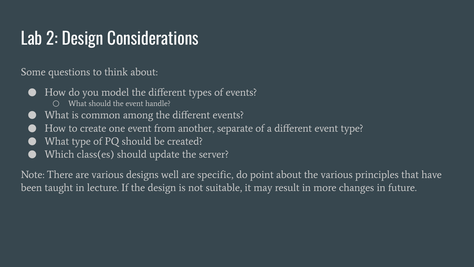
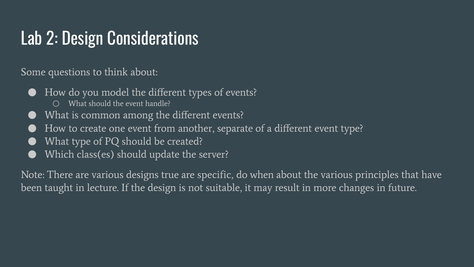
well: well -> true
point: point -> when
